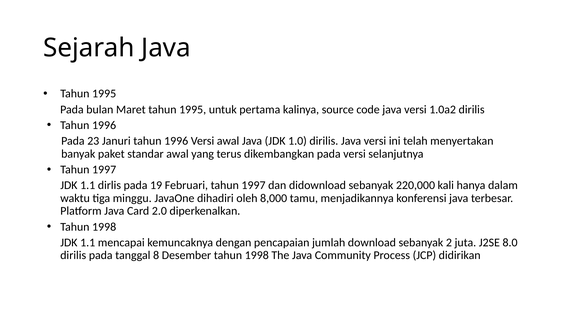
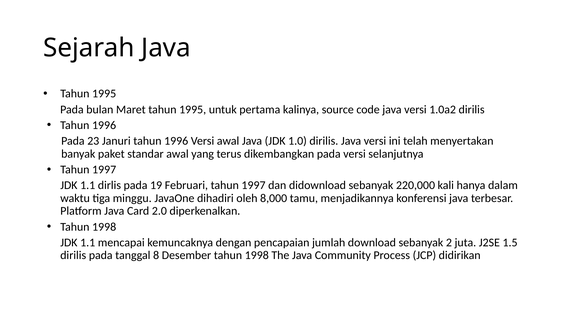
8.0: 8.0 -> 1.5
